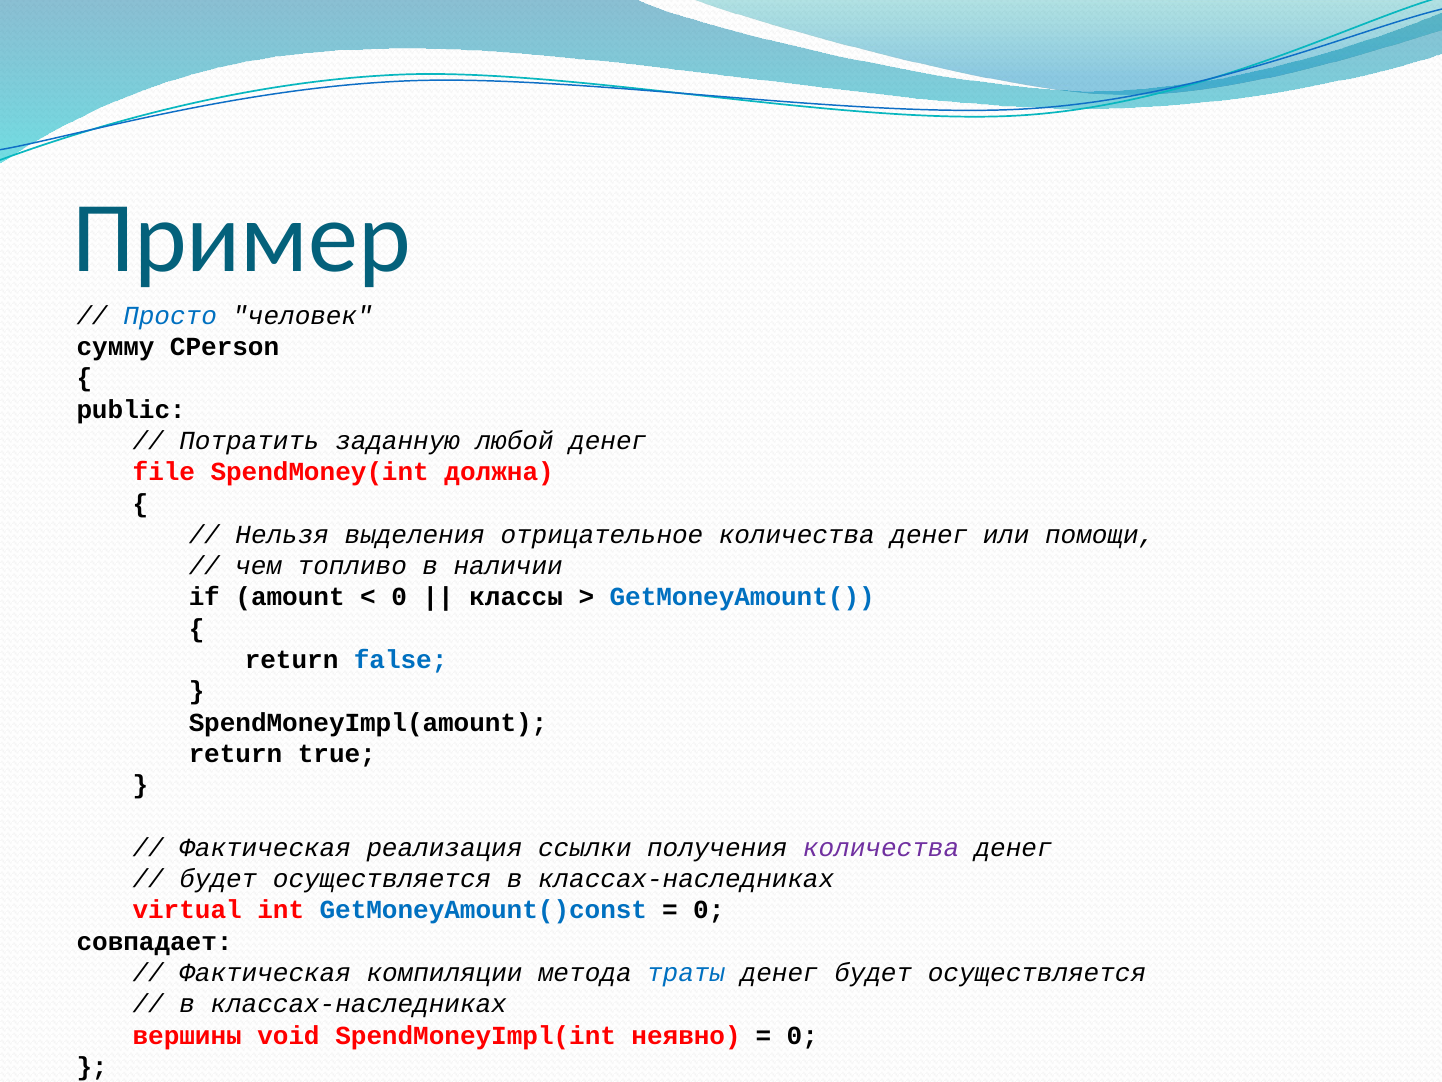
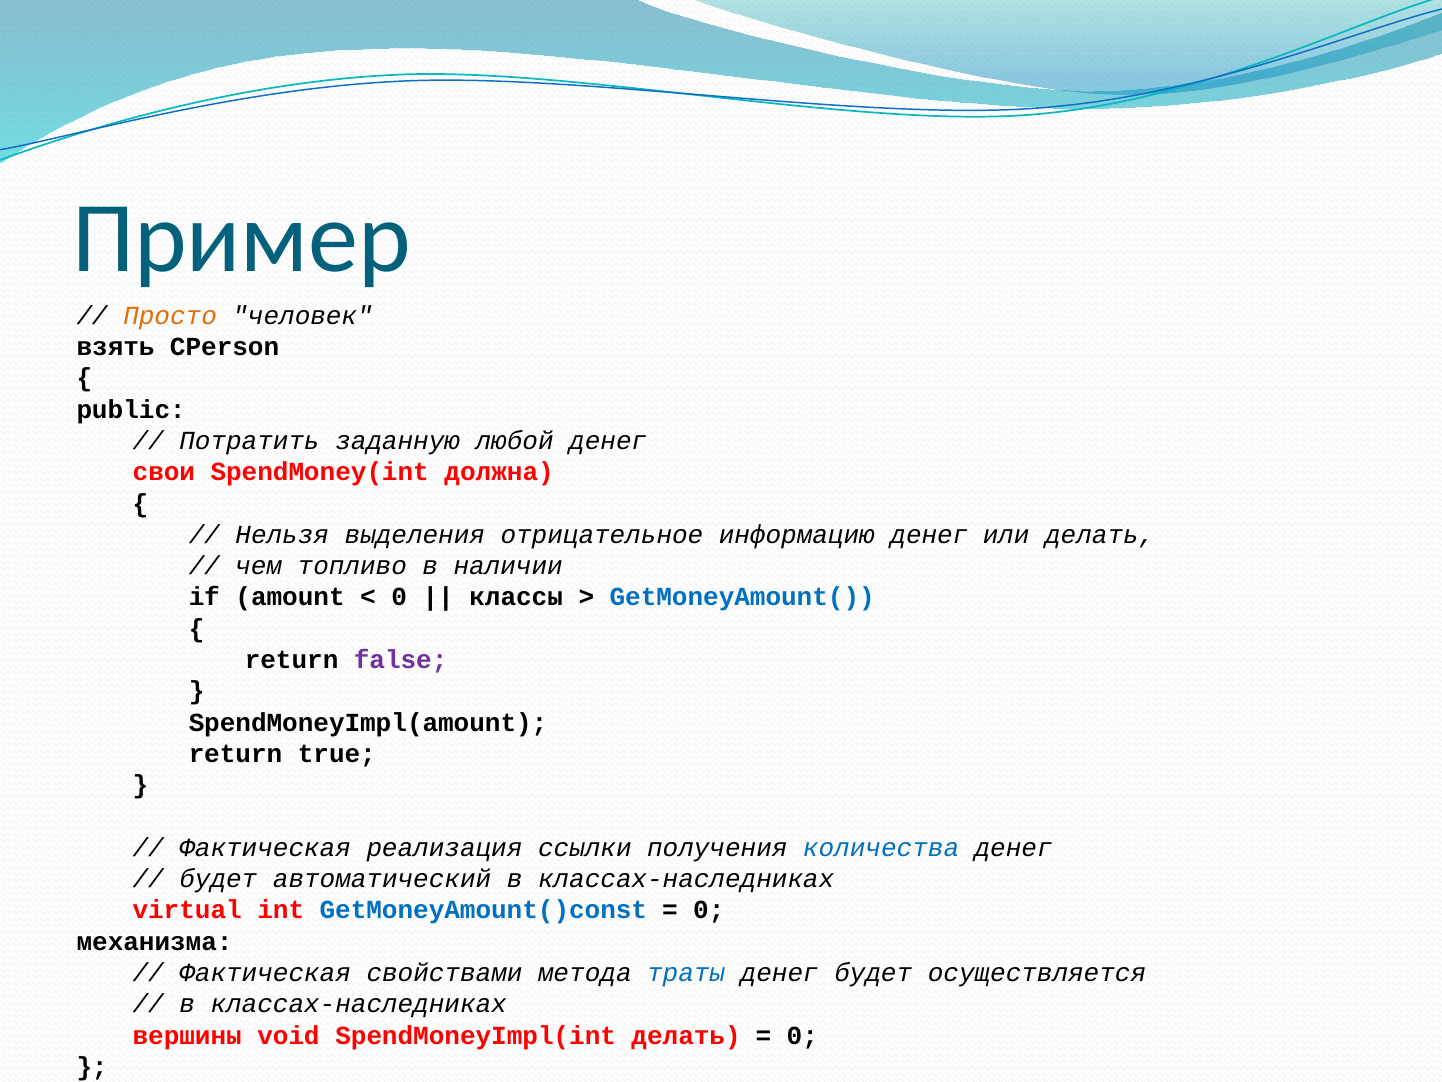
Просто colour: blue -> orange
сумму: сумму -> взять
file: file -> свои
отрицательное количества: количества -> информацию
или помощи: помощи -> делать
false colour: blue -> purple
количества at (881, 847) colour: purple -> blue
осуществляется at (382, 879): осуществляется -> автоматический
совпадает: совпадает -> механизма
компиляции: компиляции -> свойствами
SpendMoneyImpl(int неявно: неявно -> делать
